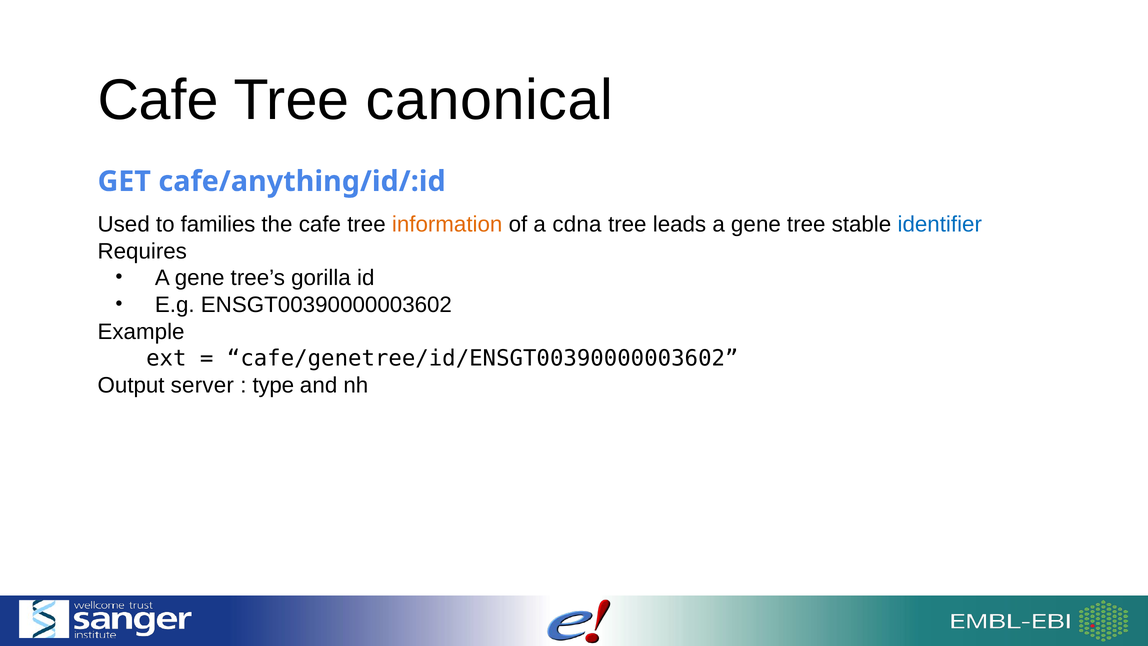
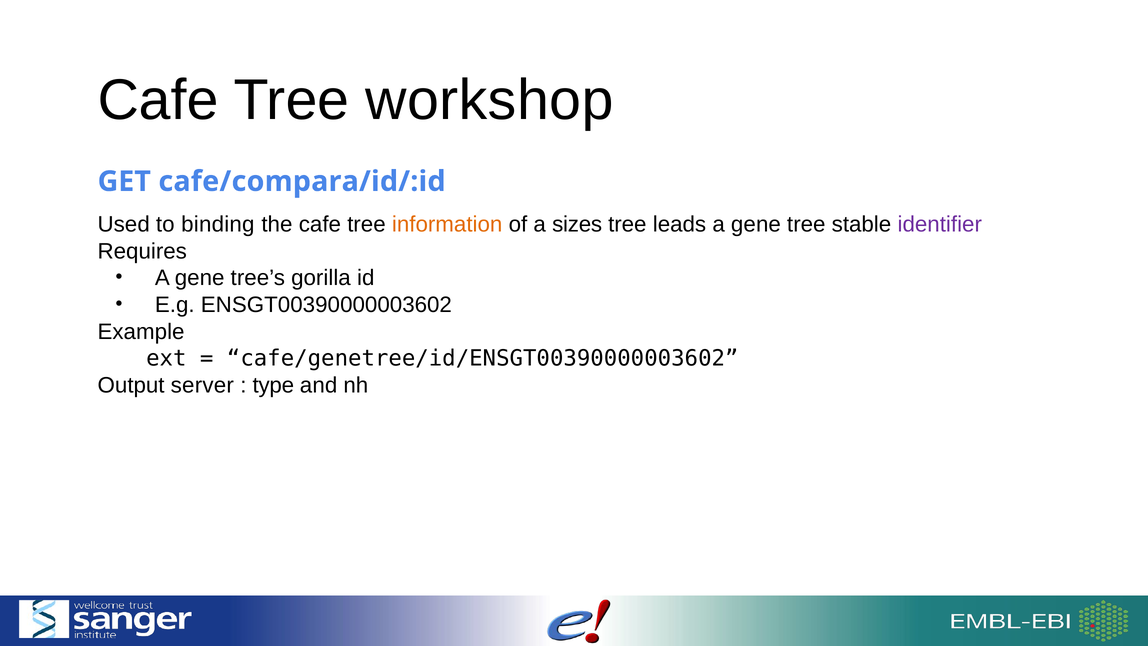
canonical: canonical -> workshop
cafe/anything/id/:id: cafe/anything/id/:id -> cafe/compara/id/:id
families: families -> binding
cdna: cdna -> sizes
identifier colour: blue -> purple
